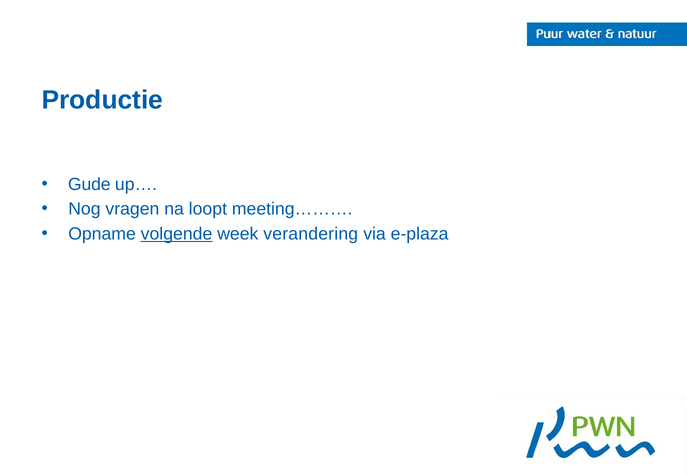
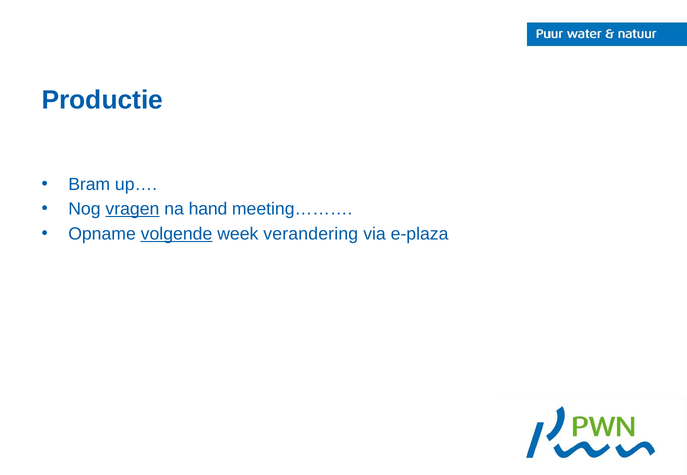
Gude: Gude -> Bram
vragen underline: none -> present
loopt: loopt -> hand
